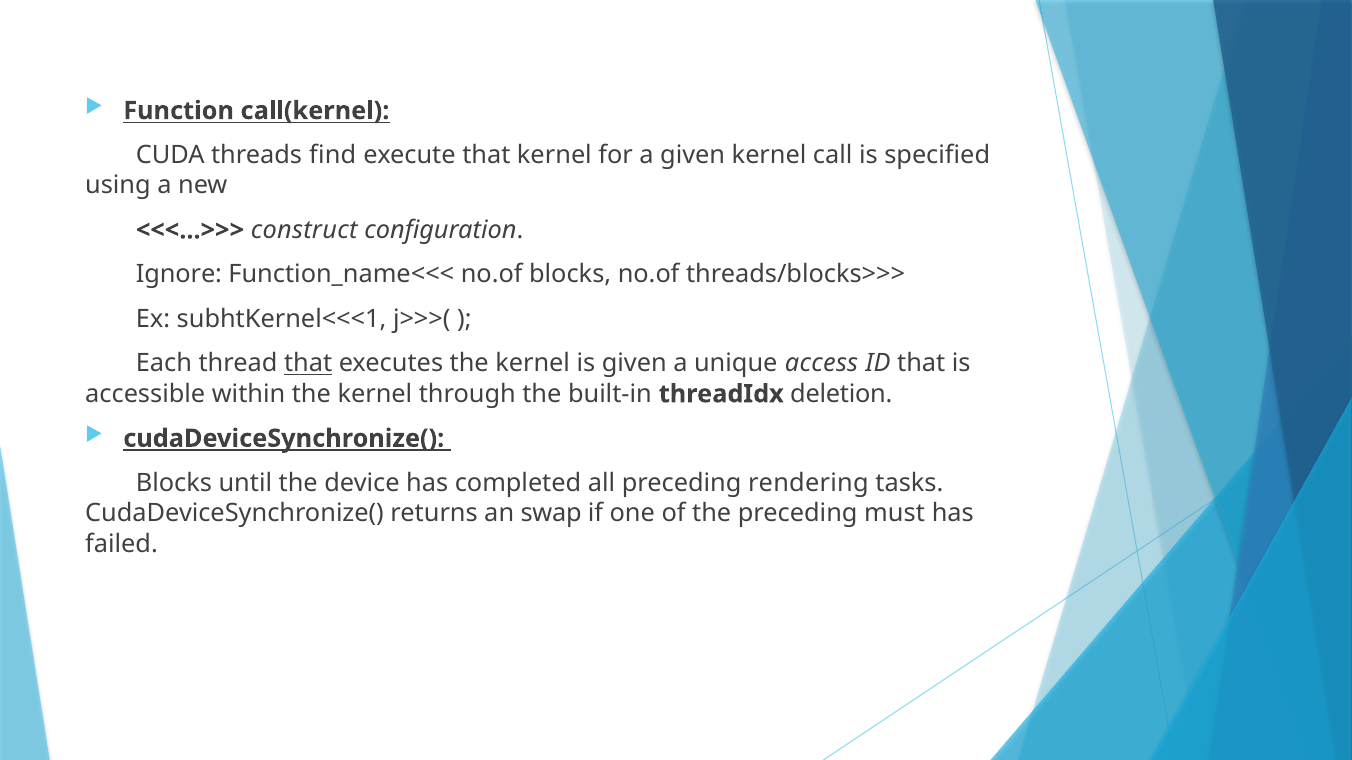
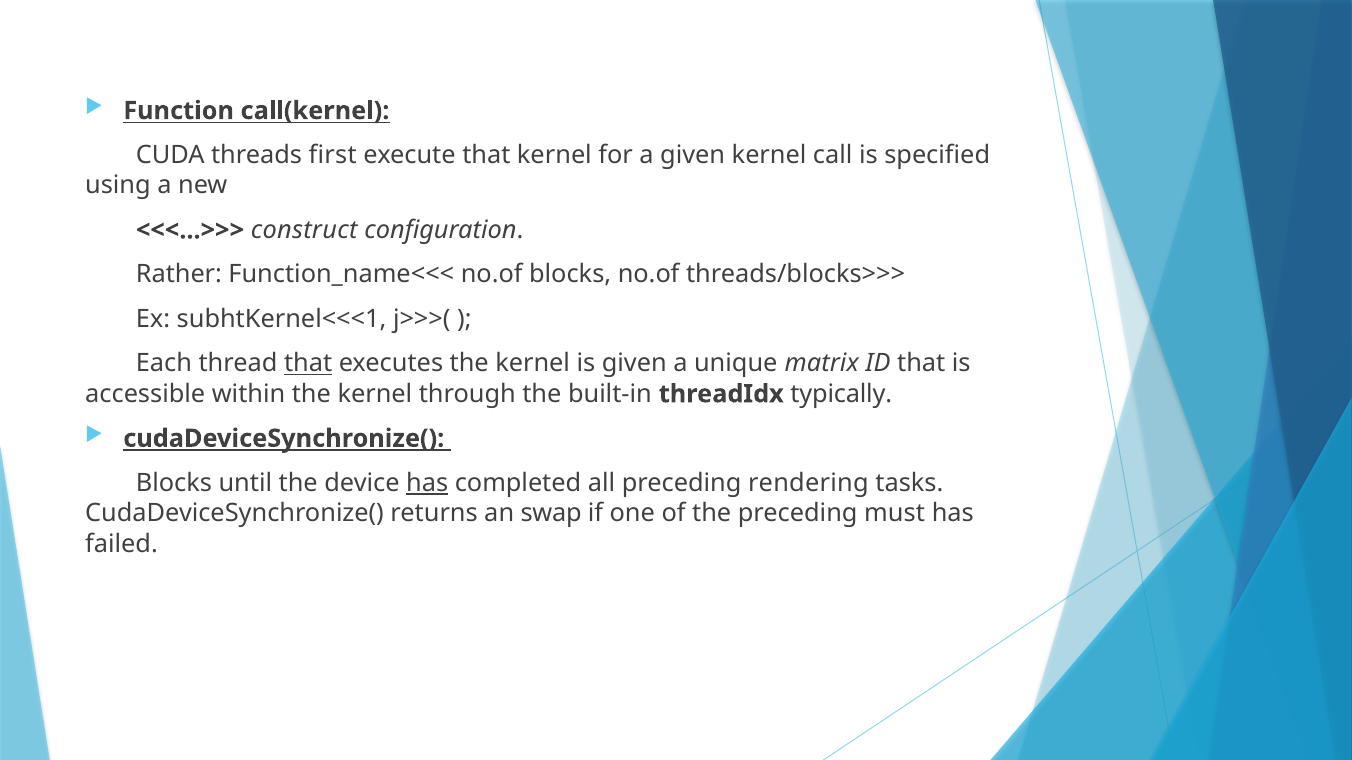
find: find -> first
Ignore: Ignore -> Rather
access: access -> matrix
deletion: deletion -> typically
has at (427, 483) underline: none -> present
